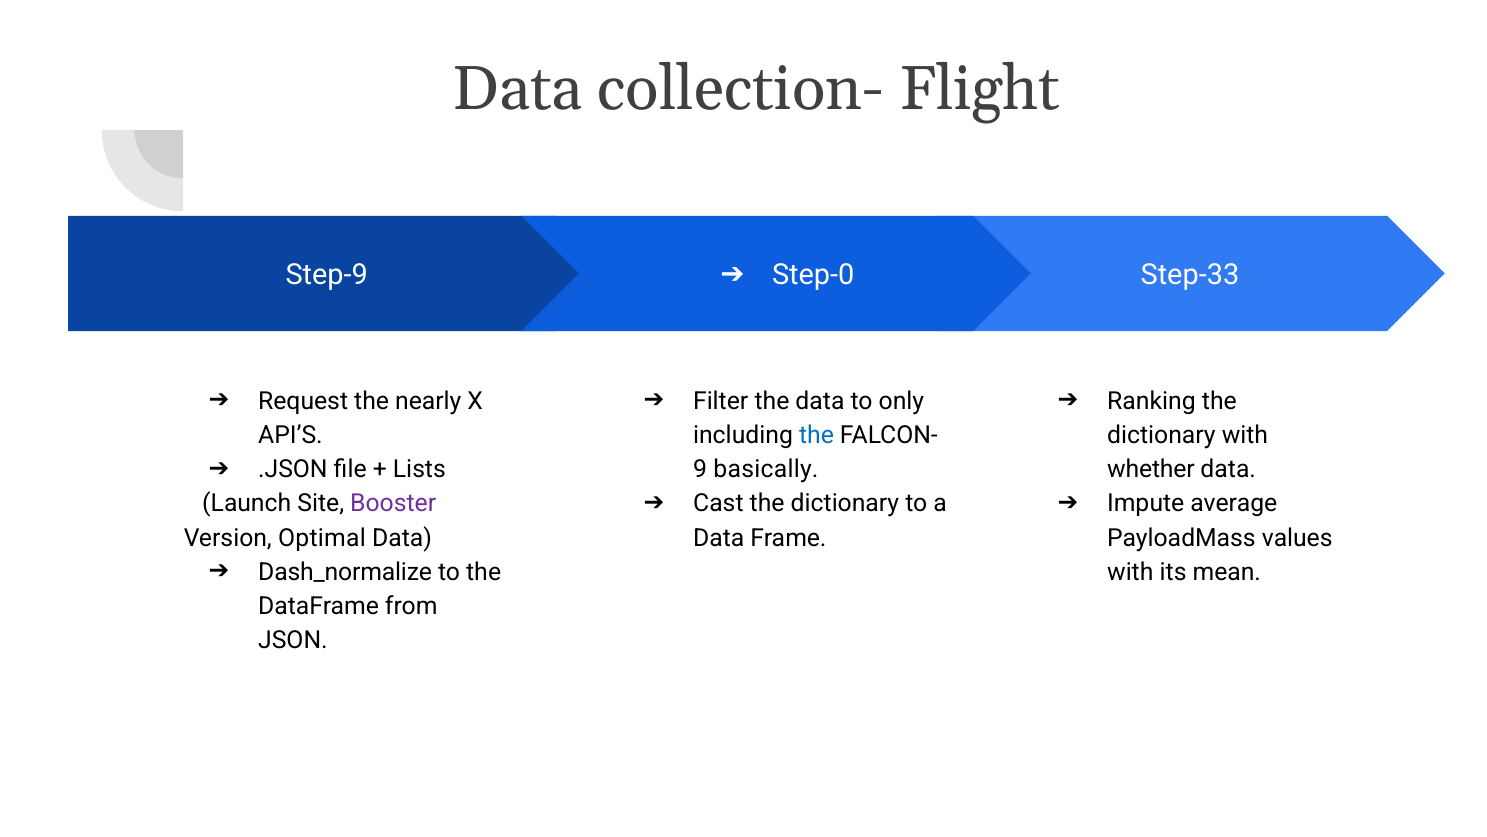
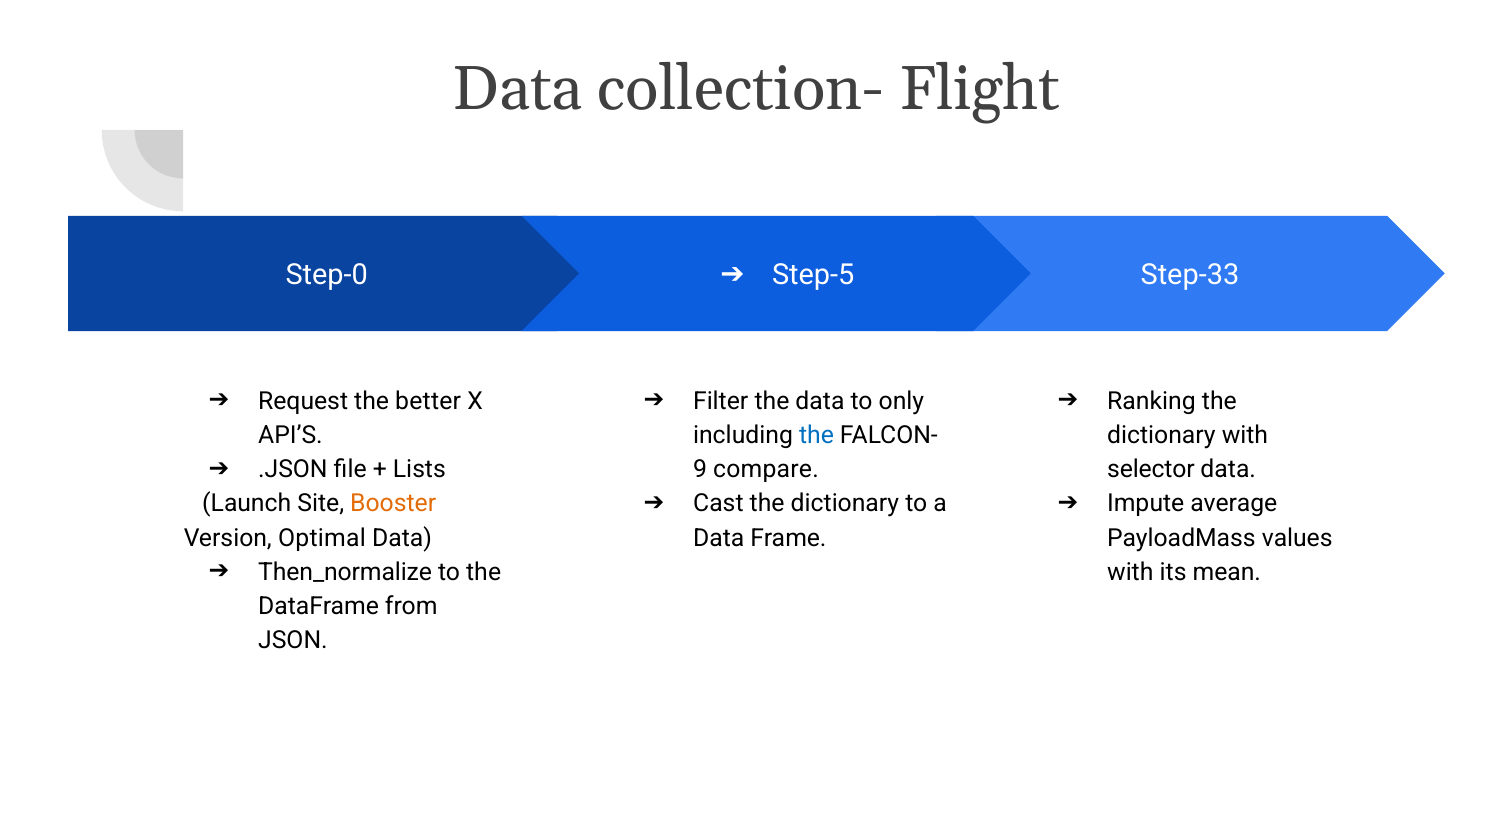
Step-0: Step-0 -> Step-5
Step-9: Step-9 -> Step-0
nearly: nearly -> better
basically: basically -> compare
whether: whether -> selector
Booster colour: purple -> orange
Dash_normalize: Dash_normalize -> Then_normalize
